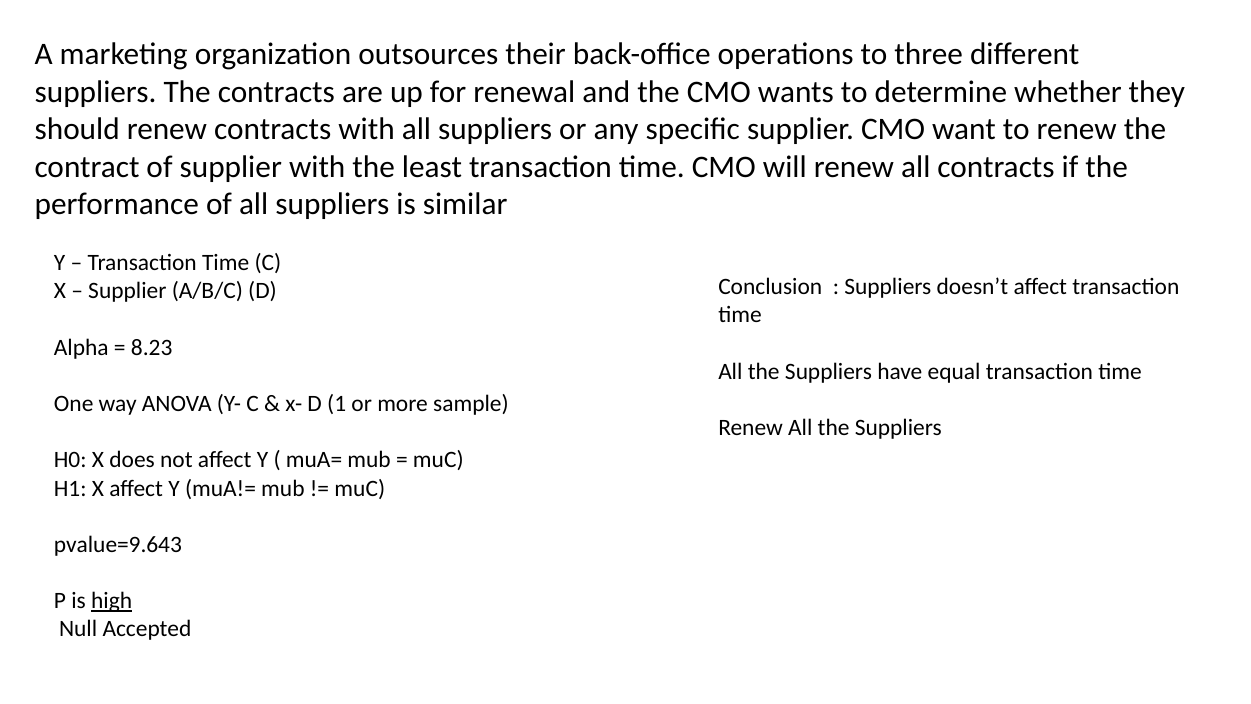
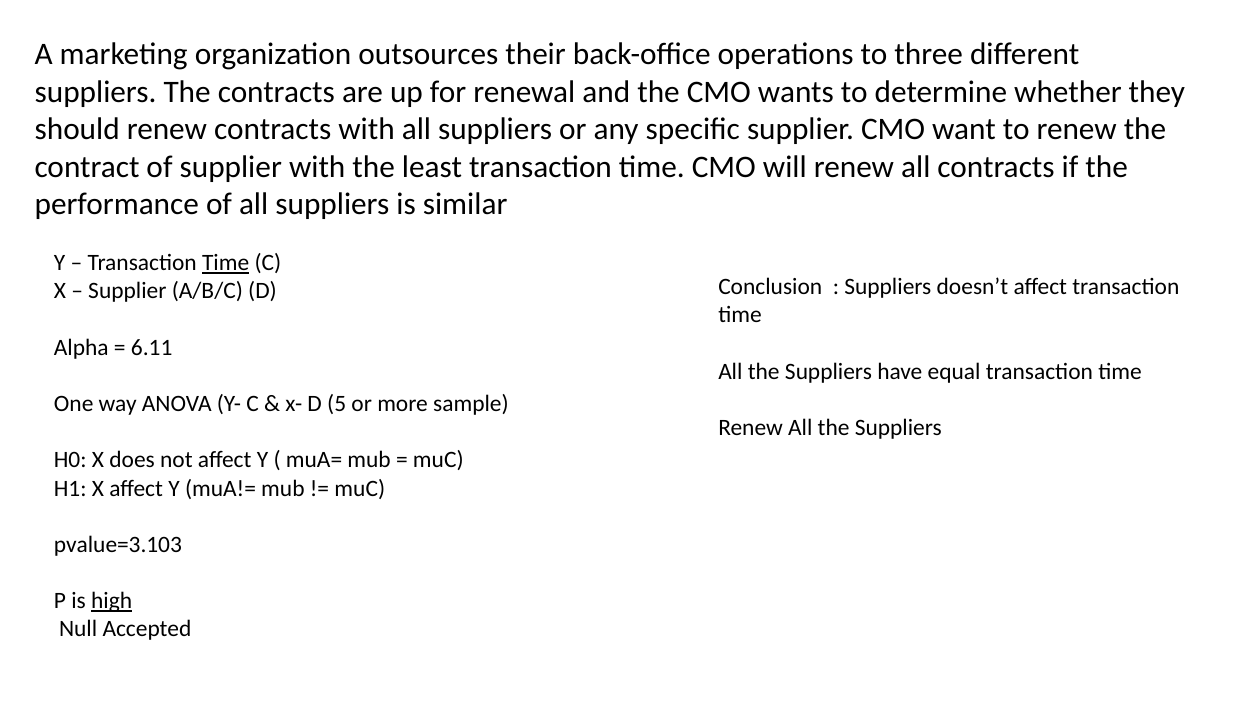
Time at (226, 263) underline: none -> present
8.23: 8.23 -> 6.11
1: 1 -> 5
pvalue=9.643: pvalue=9.643 -> pvalue=3.103
